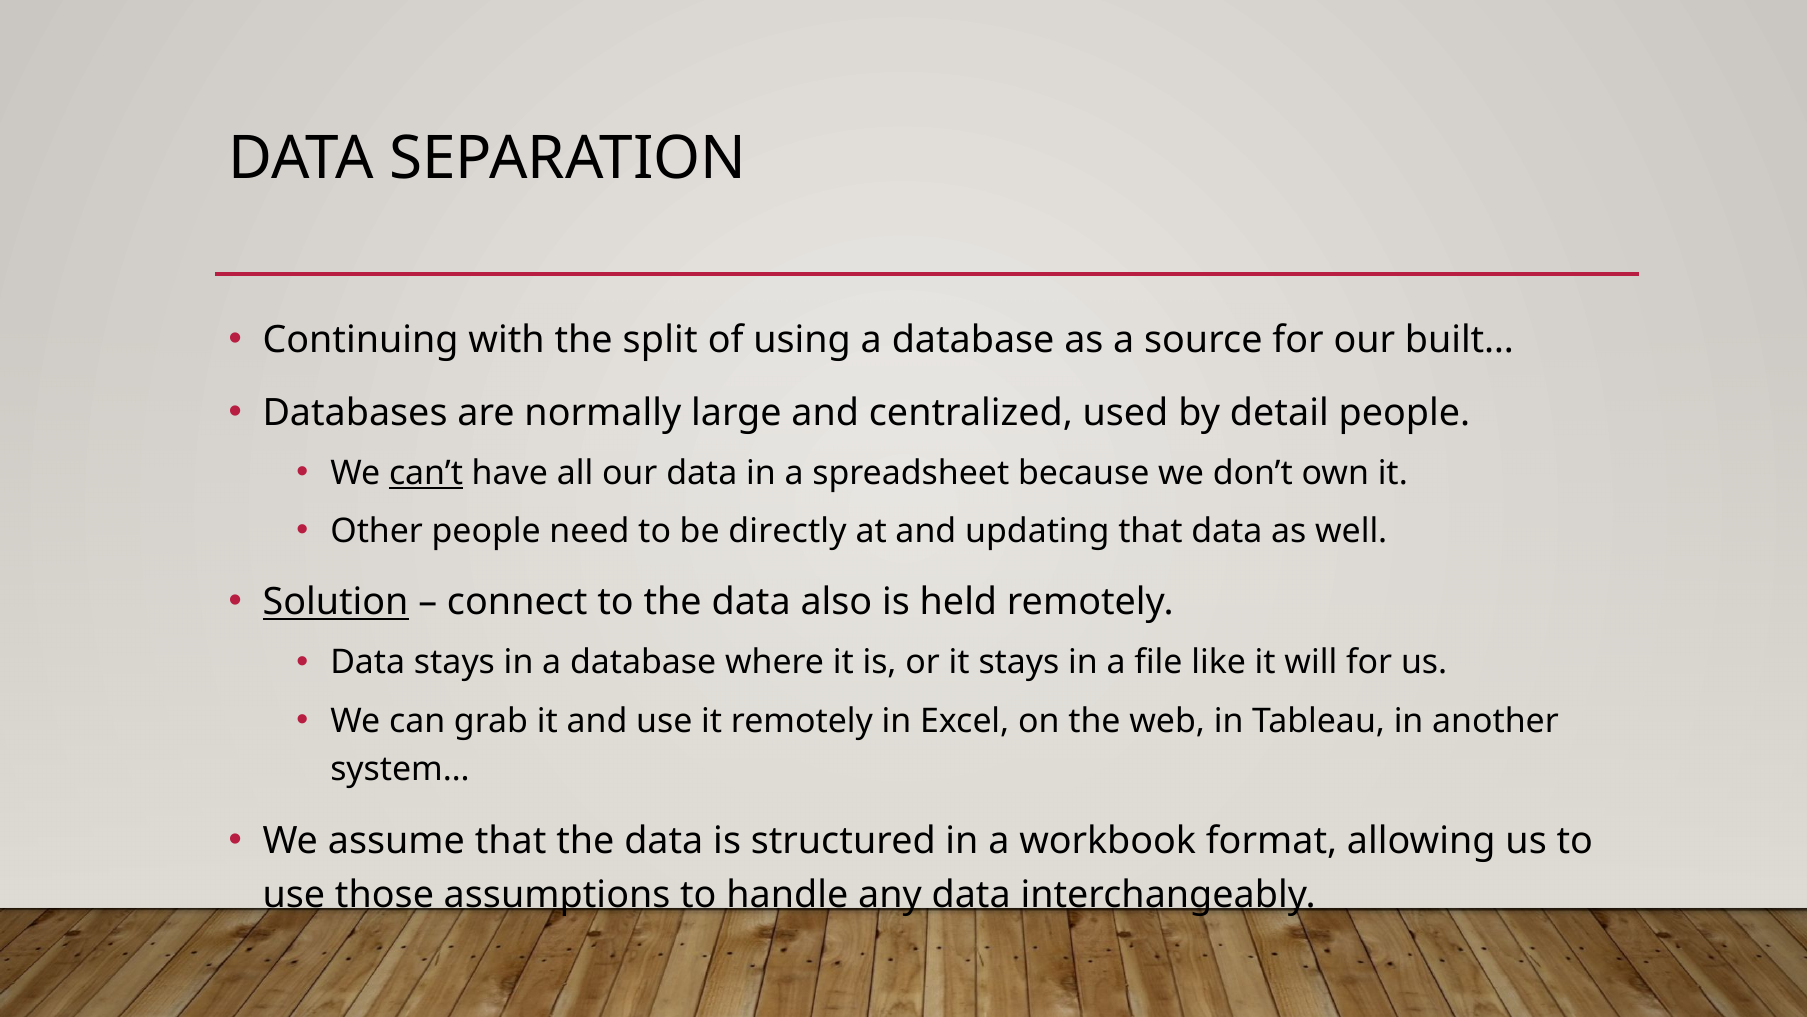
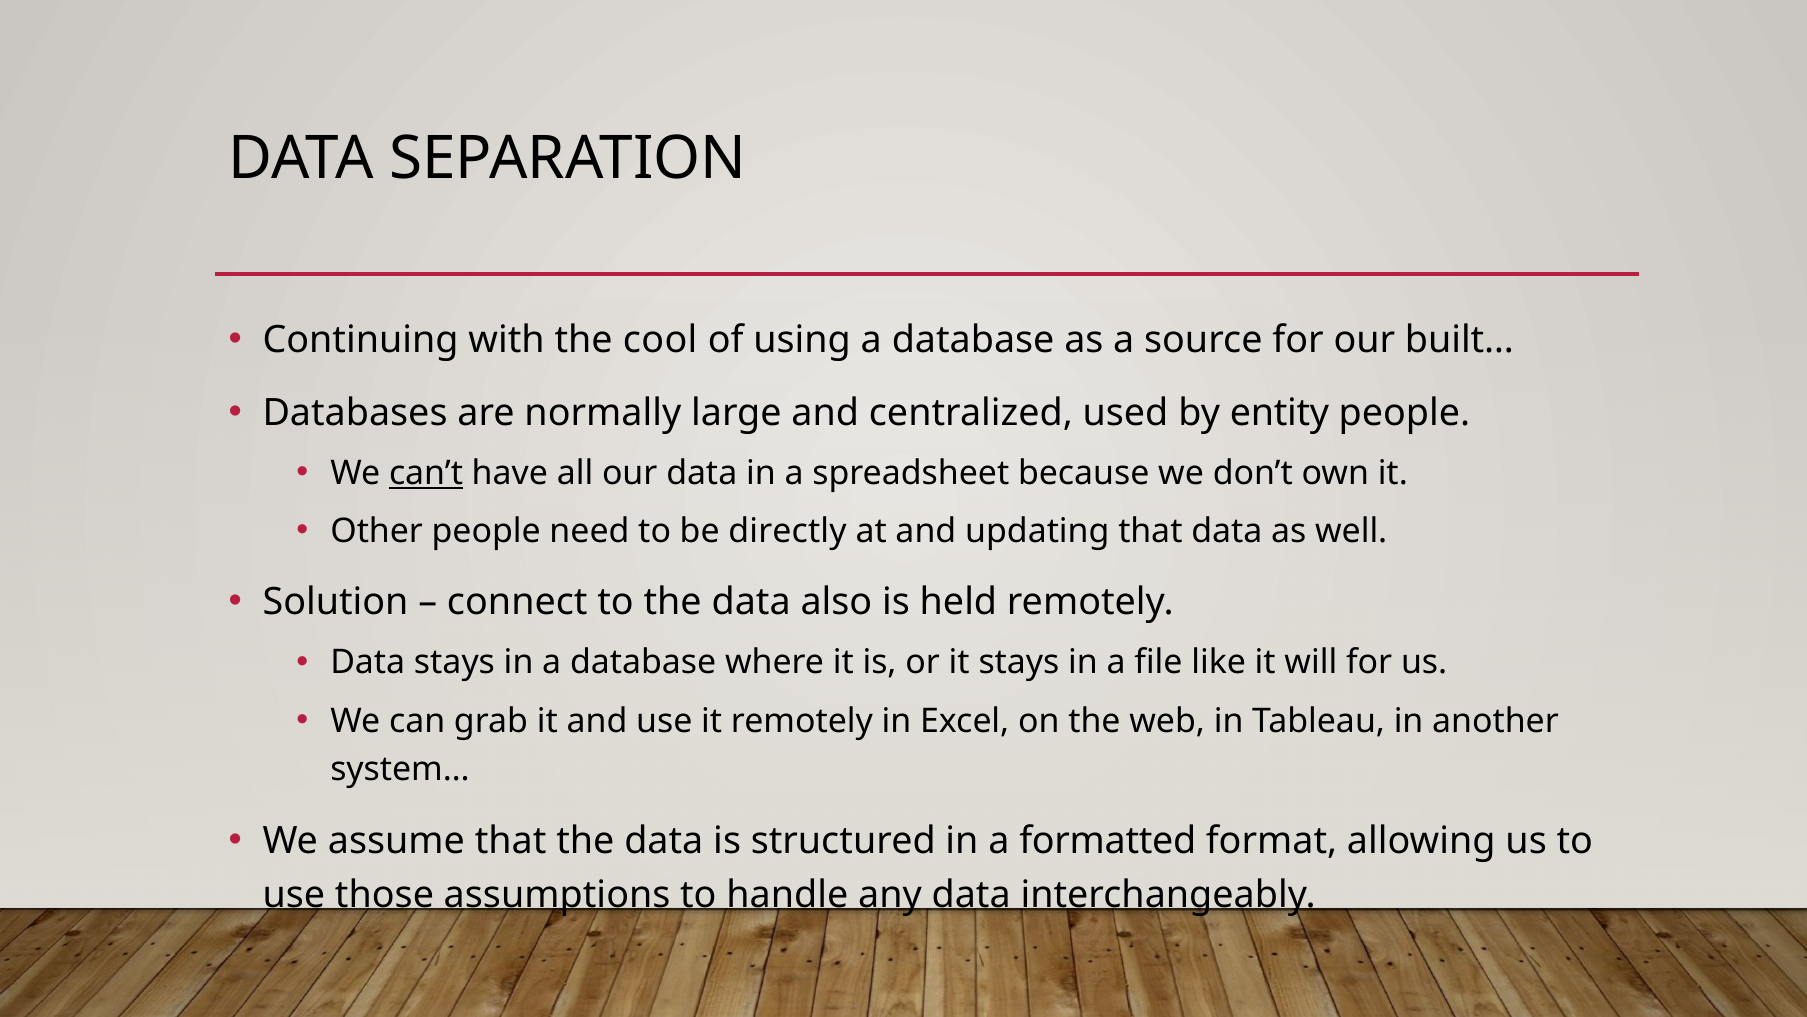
split: split -> cool
detail: detail -> entity
Solution underline: present -> none
workbook: workbook -> formatted
